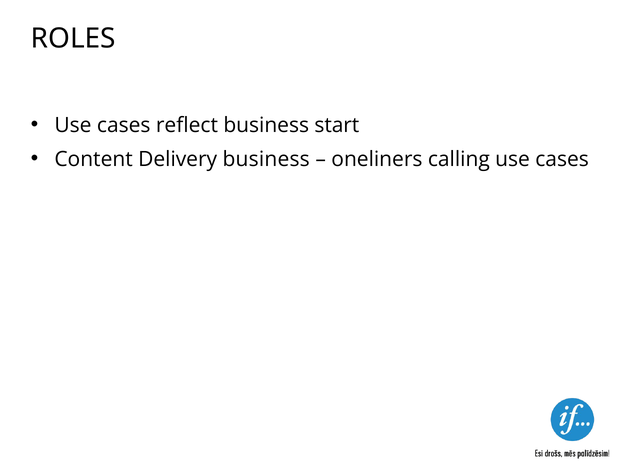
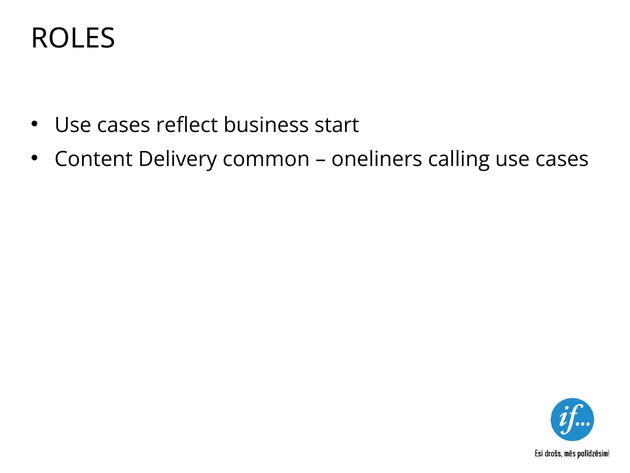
Delivery business: business -> common
